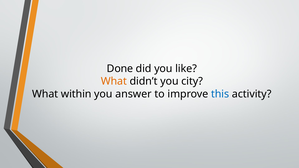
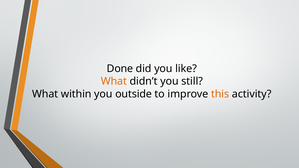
city: city -> still
answer: answer -> outside
this colour: blue -> orange
